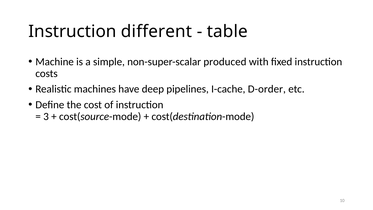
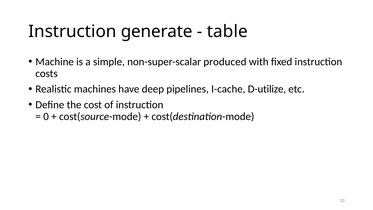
different: different -> generate
D-order: D-order -> D-utilize
3: 3 -> 0
